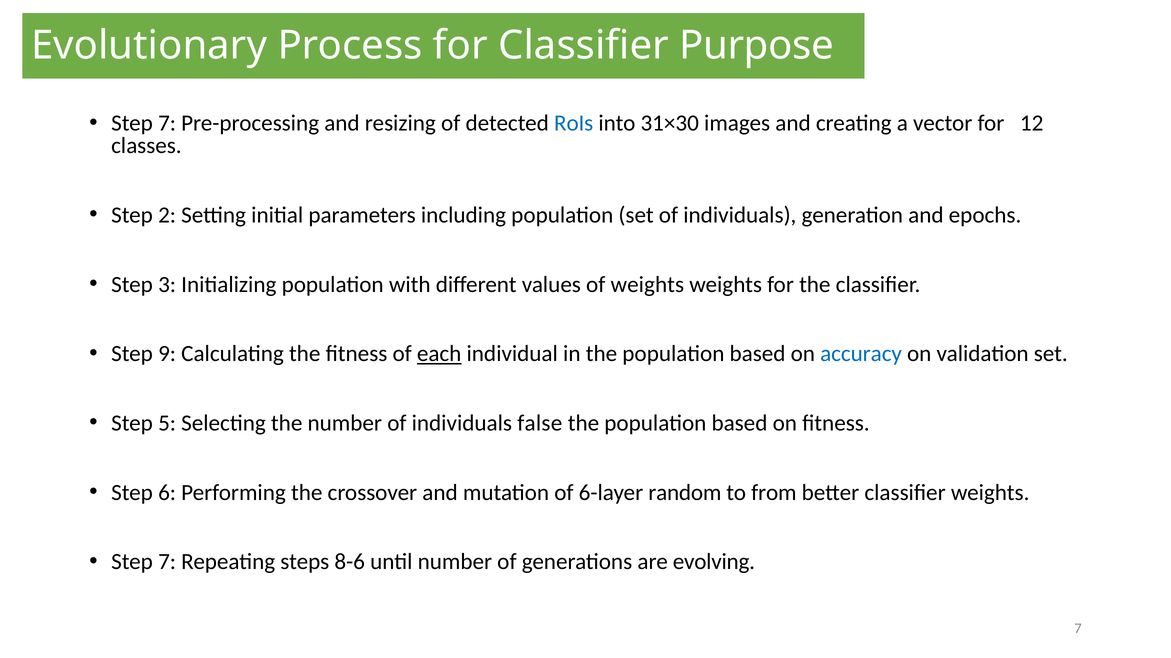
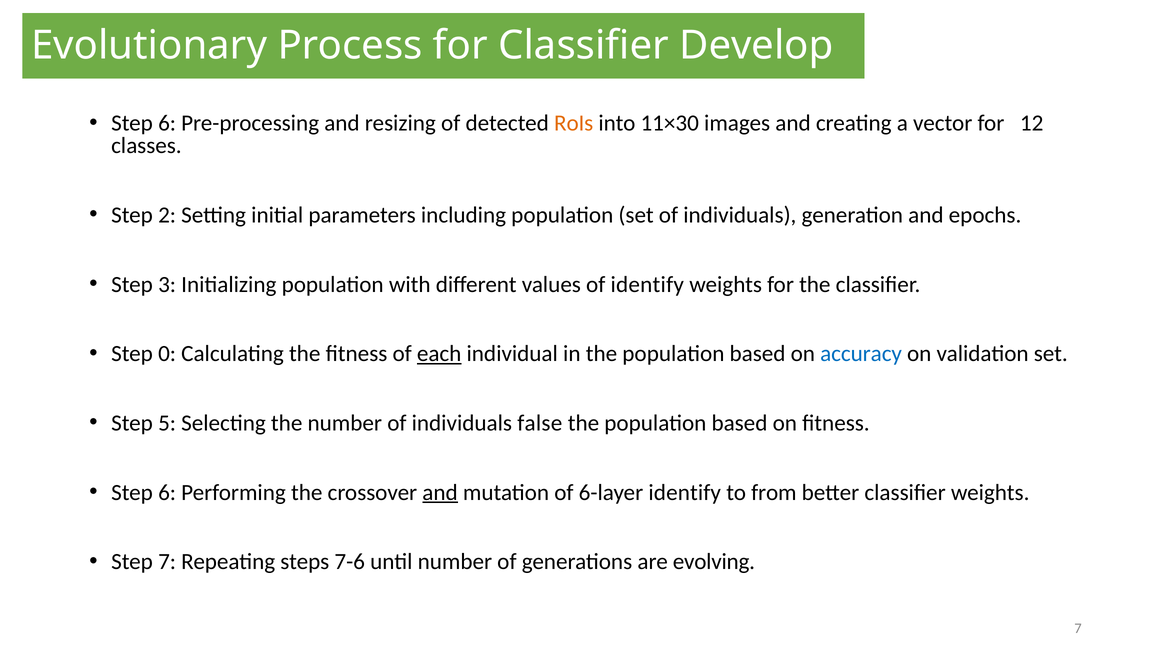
Purpose: Purpose -> Develop
7 at (167, 123): 7 -> 6
RoIs colour: blue -> orange
31×30: 31×30 -> 11×30
of weights: weights -> identify
9: 9 -> 0
and at (440, 493) underline: none -> present
6-layer random: random -> identify
8-6: 8-6 -> 7-6
